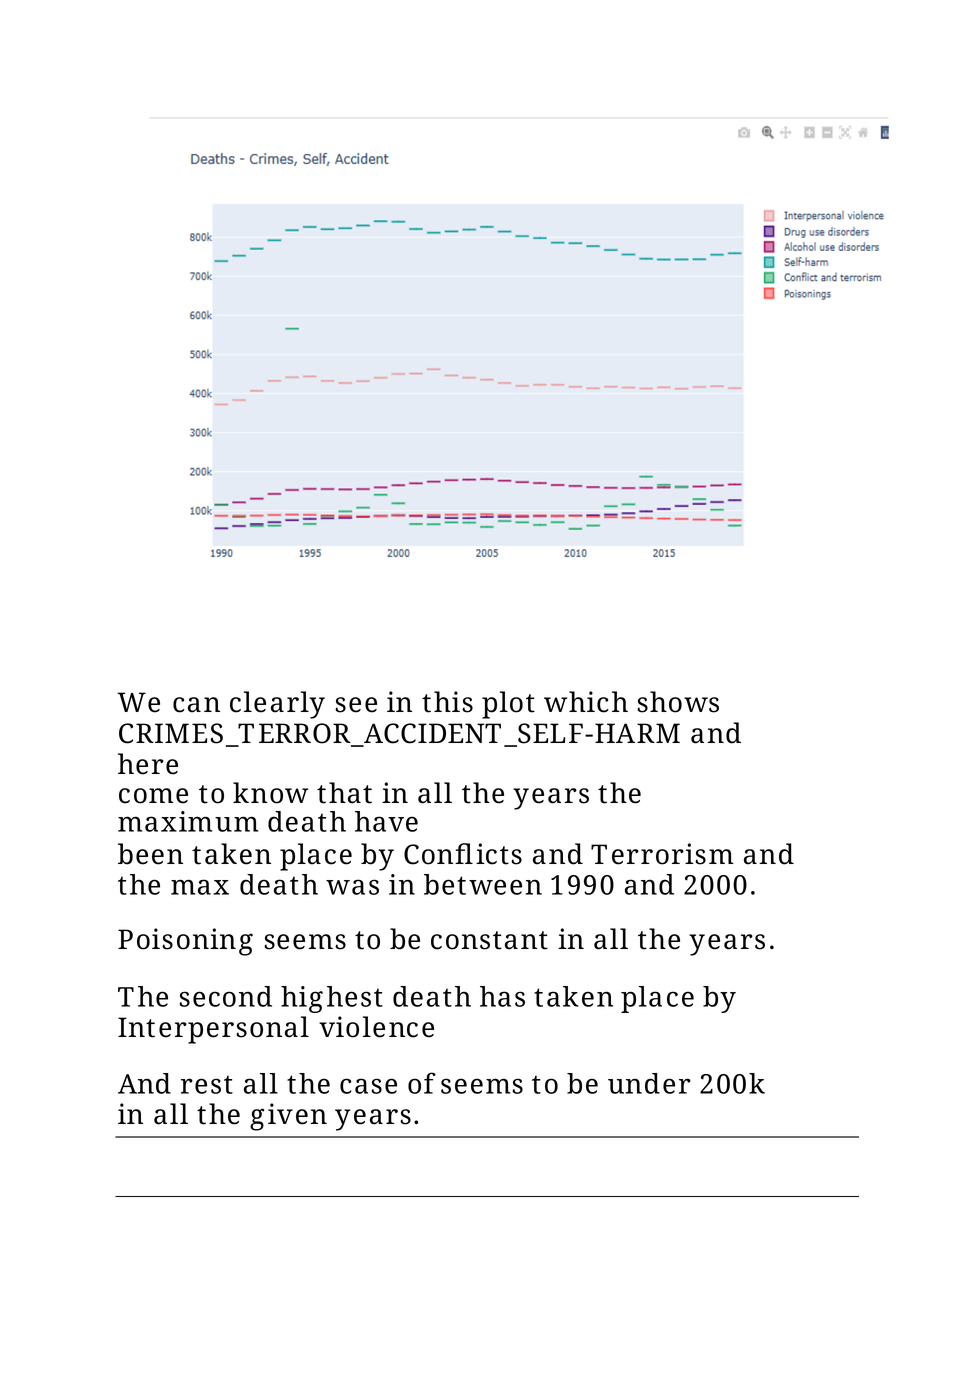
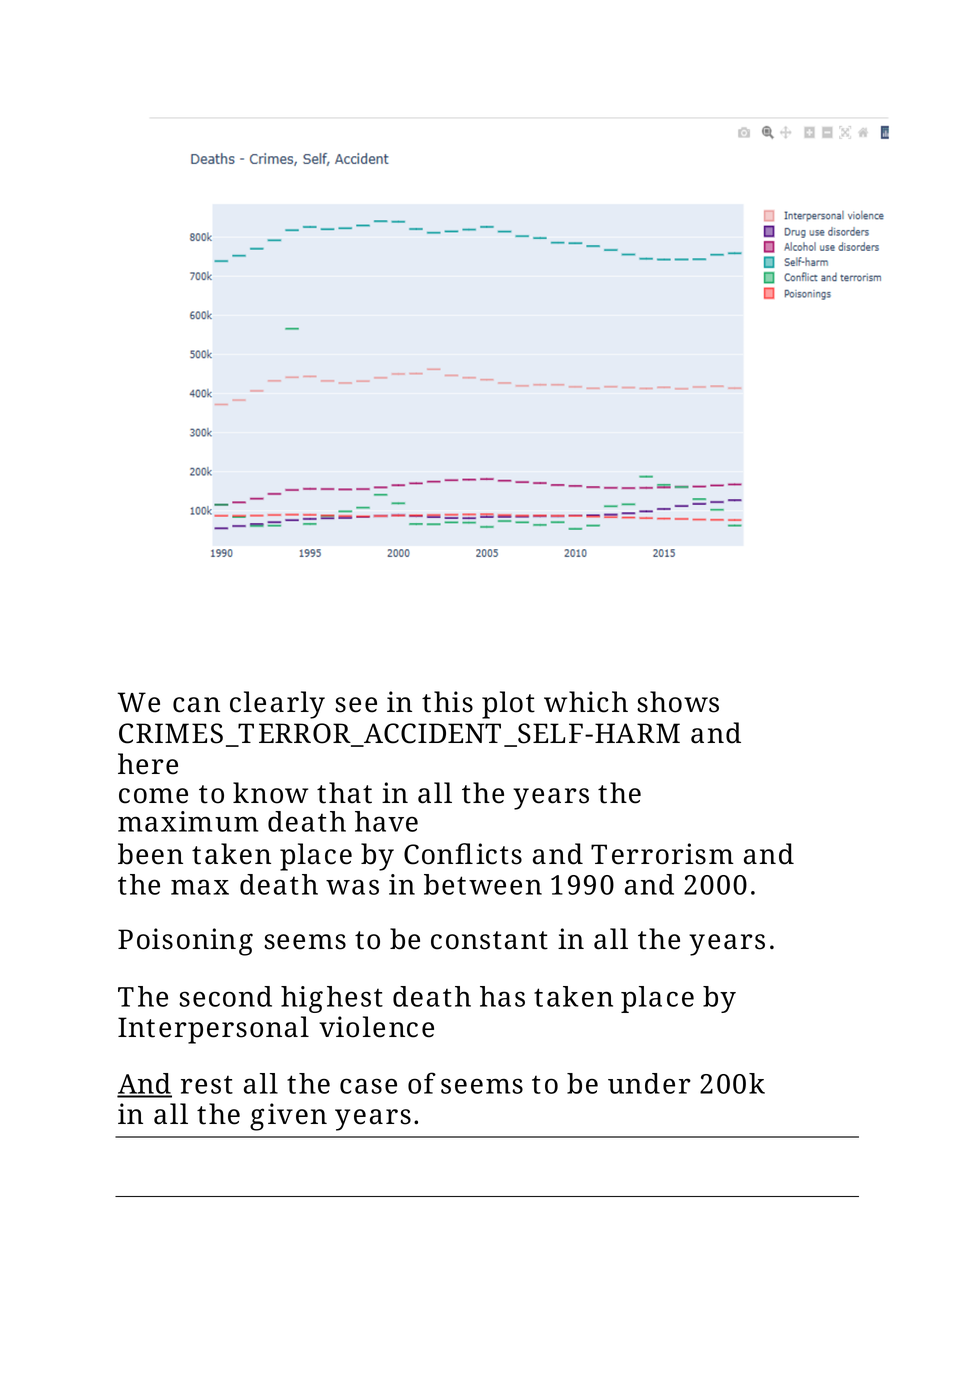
And at (145, 1085) underline: none -> present
